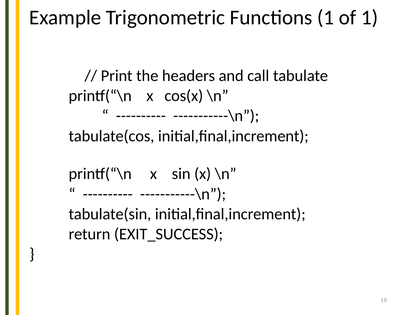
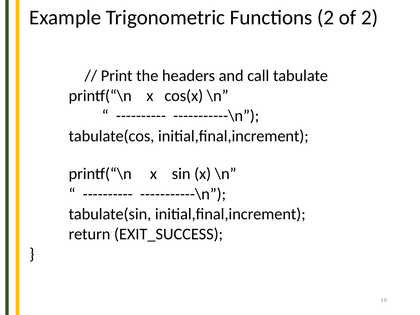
Functions 1: 1 -> 2
of 1: 1 -> 2
